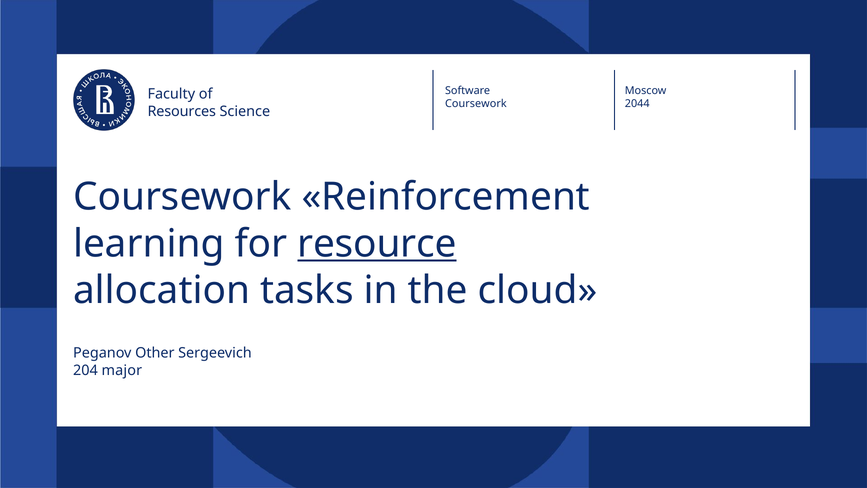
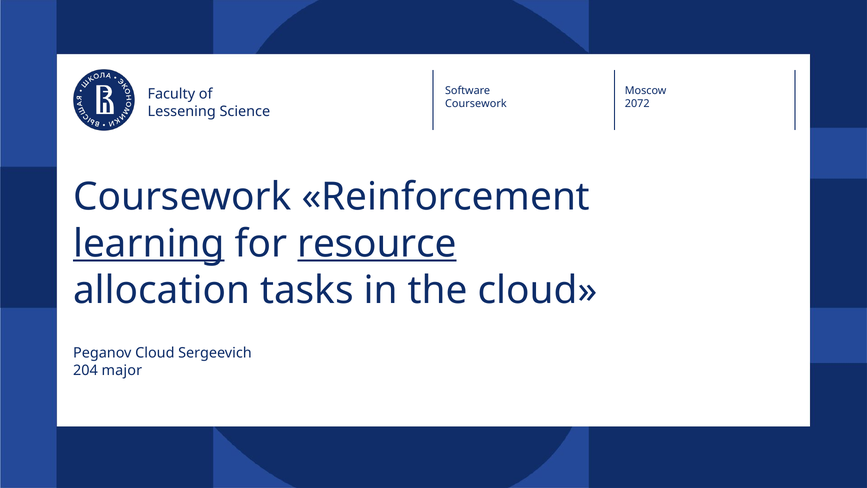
2044: 2044 -> 2072
Resources: Resources -> Lessening
learning underline: none -> present
Peganov Other: Other -> Cloud
